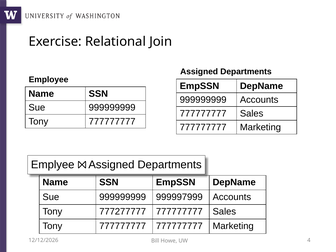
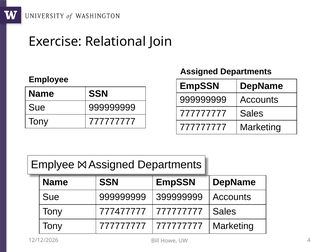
999997999: 999997999 -> 399999999
777277777: 777277777 -> 777477777
